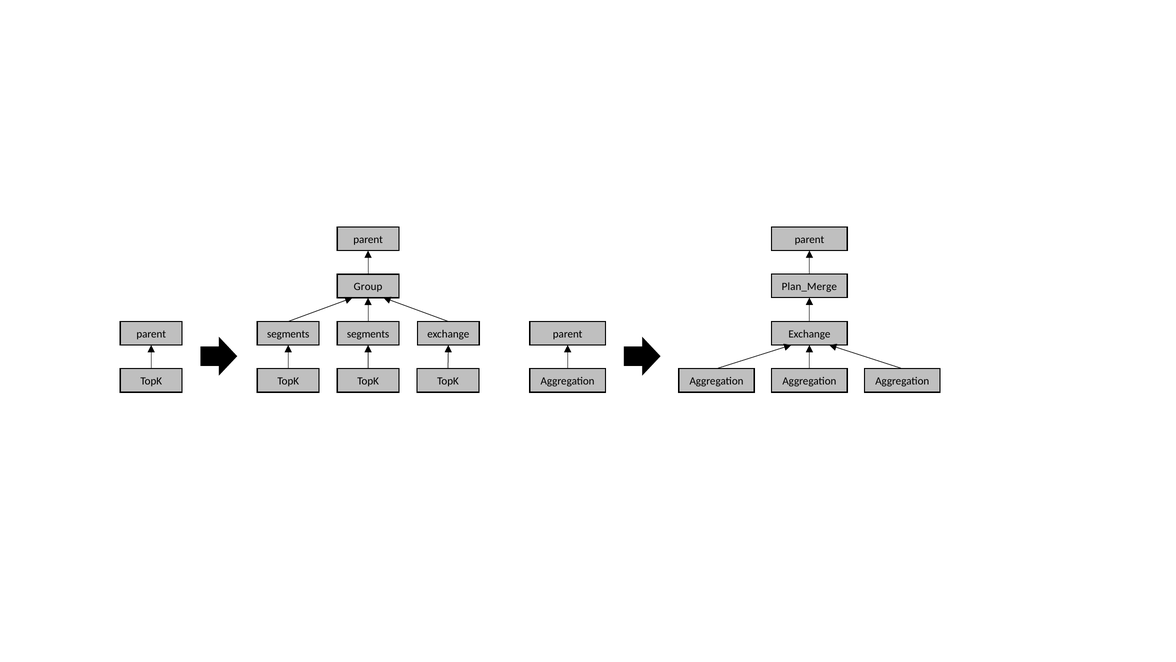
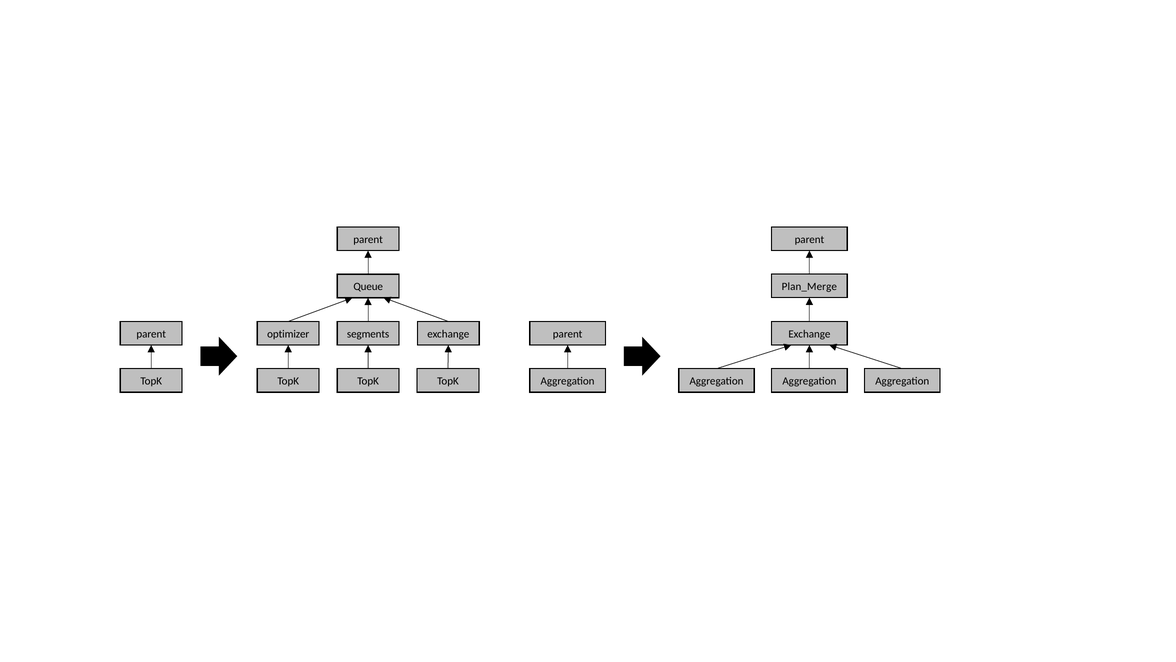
Group: Group -> Queue
segments at (288, 334): segments -> optimizer
